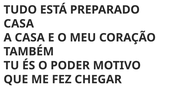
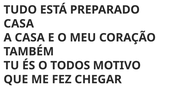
PODER: PODER -> TODOS
